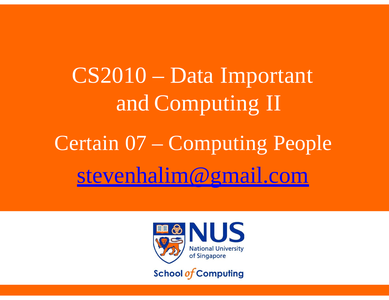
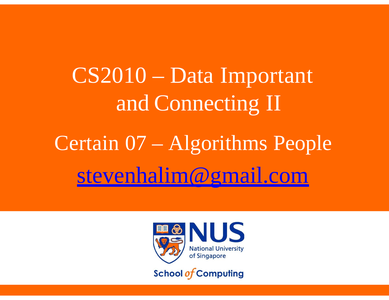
and Computing: Computing -> Connecting
Computing at (218, 143): Computing -> Algorithms
